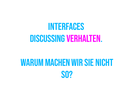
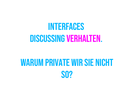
machen: machen -> private
